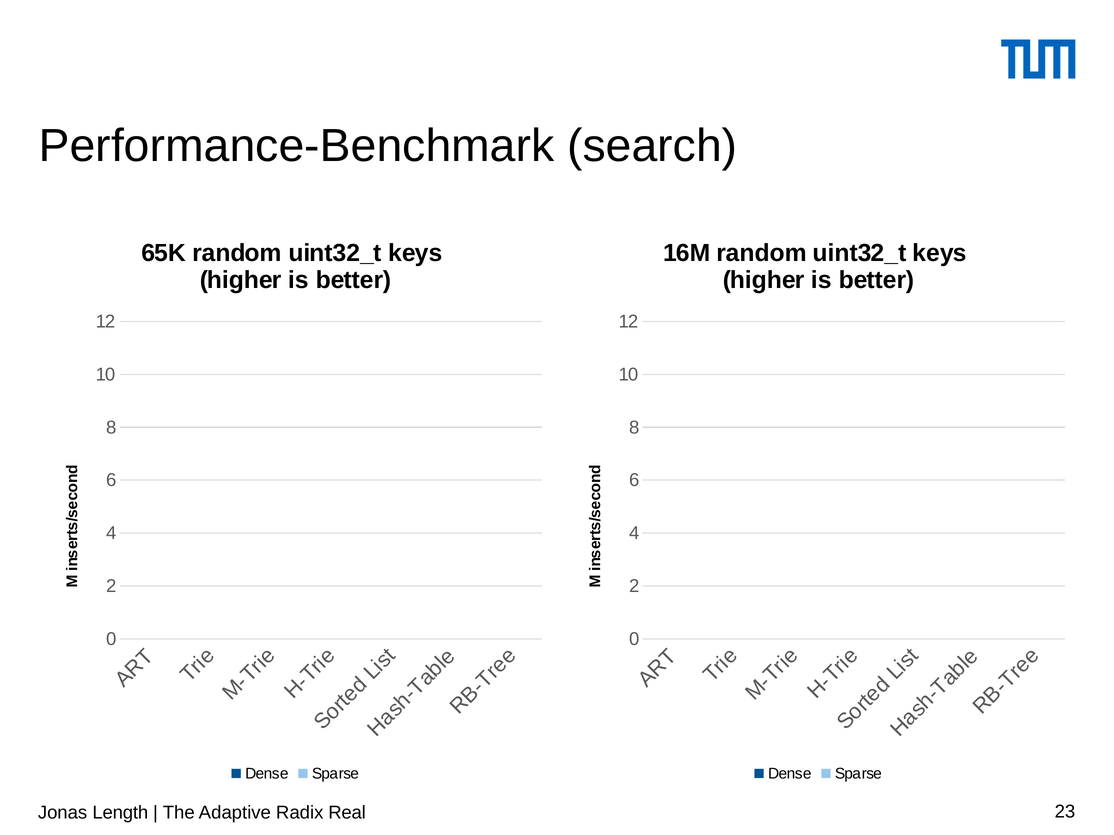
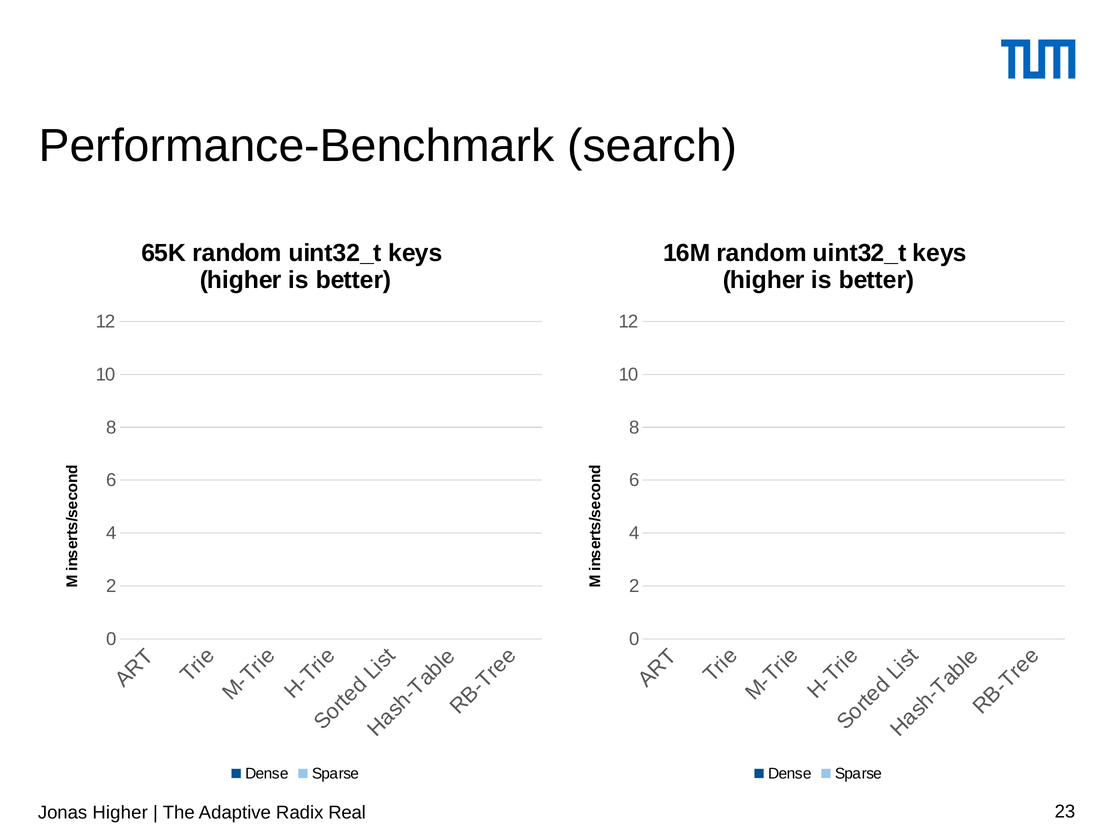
Jonas Length: Length -> Higher
